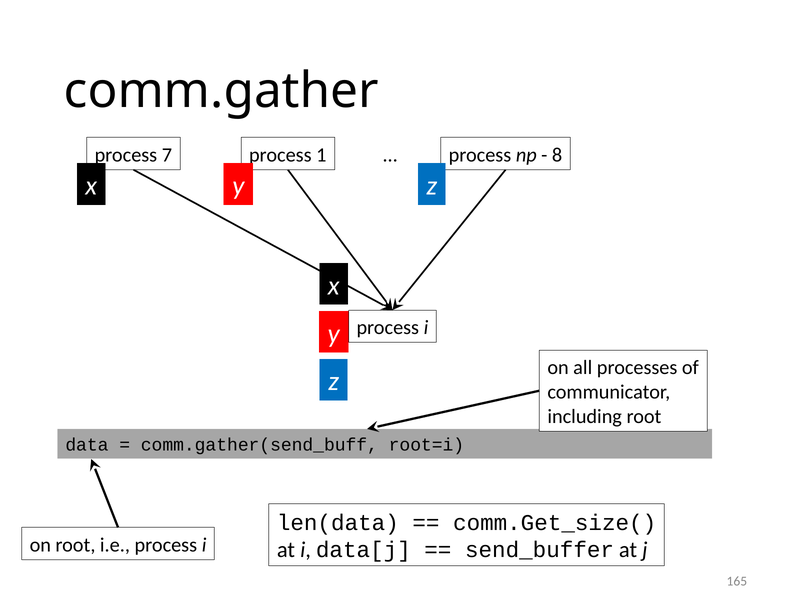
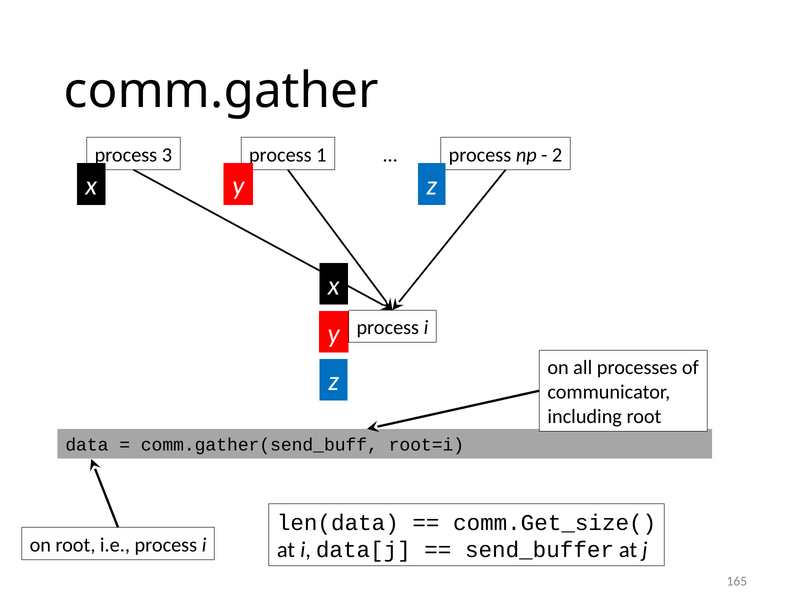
7: 7 -> 3
8: 8 -> 2
